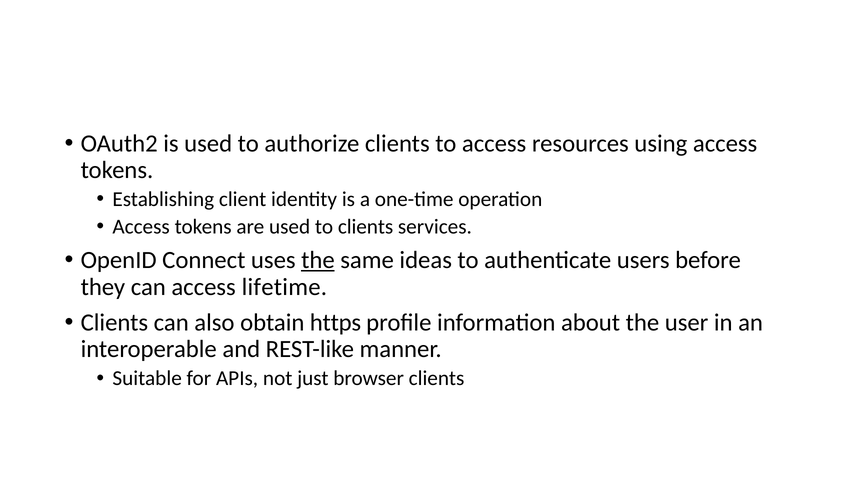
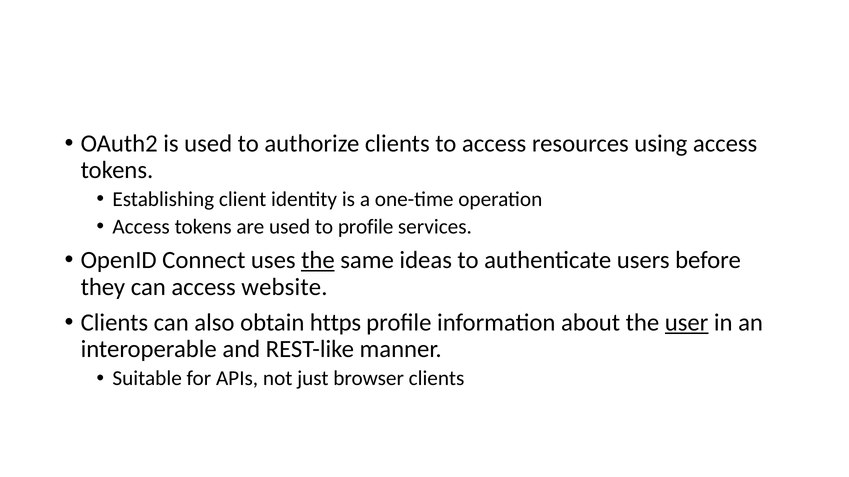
to clients: clients -> profile
lifetime: lifetime -> website
user underline: none -> present
